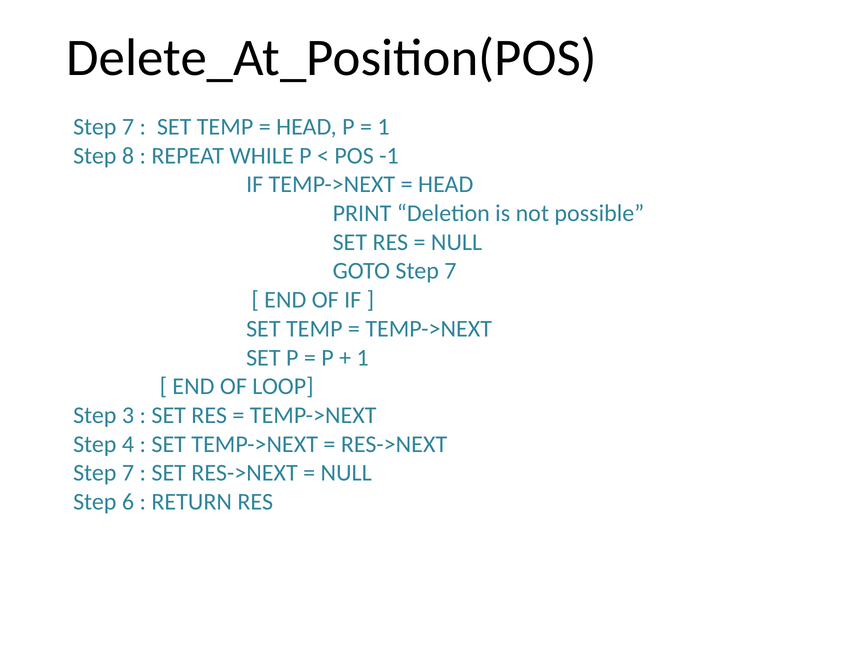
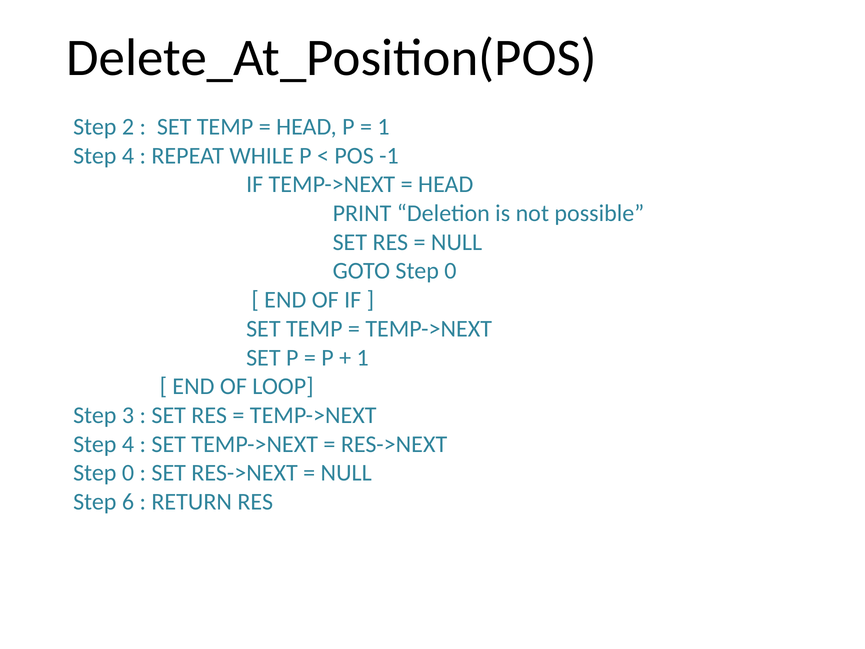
7 at (128, 127): 7 -> 2
8 at (128, 156): 8 -> 4
GOTO Step 7: 7 -> 0
7 at (128, 473): 7 -> 0
